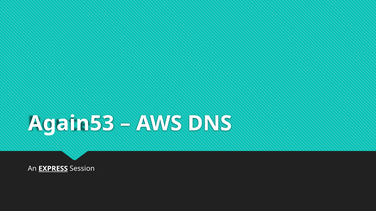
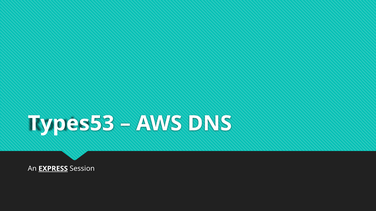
Again53: Again53 -> Types53
